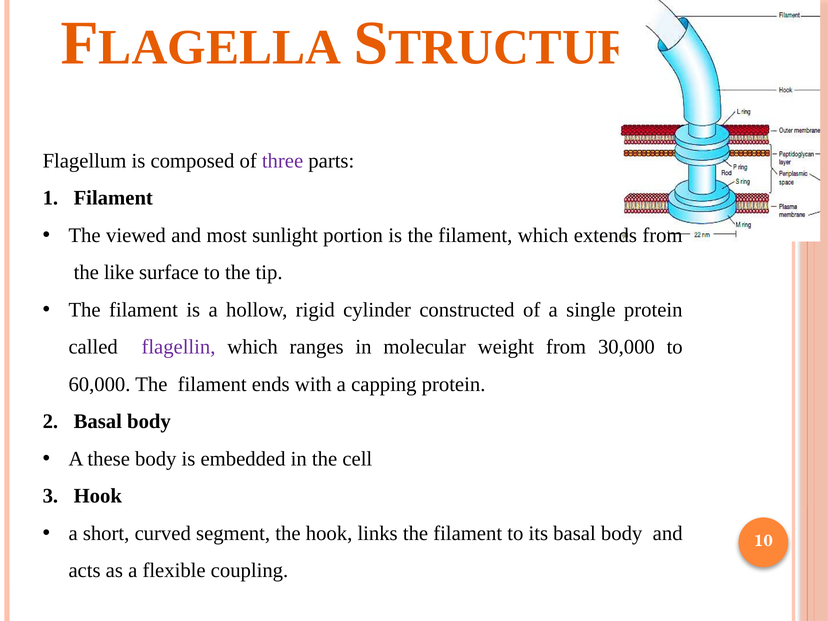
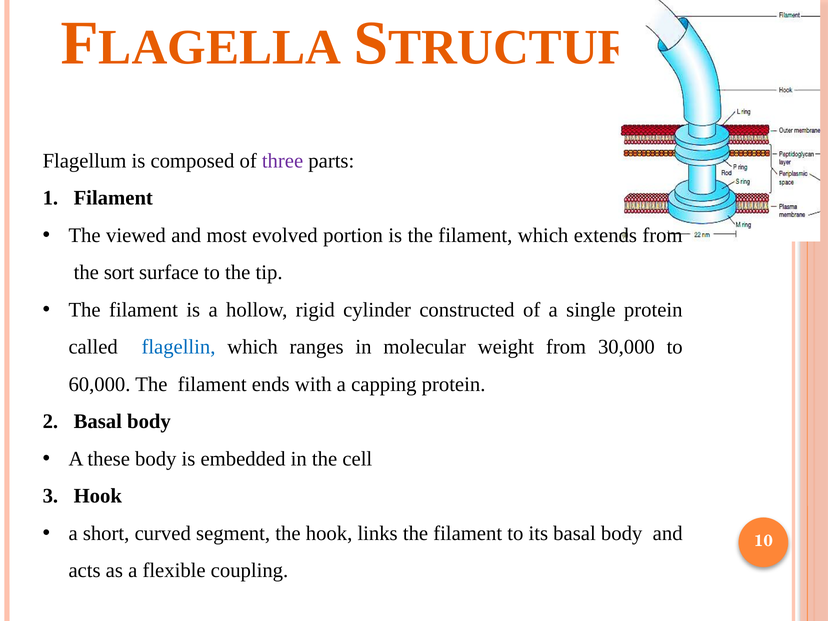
sunlight: sunlight -> evolved
like: like -> sort
flagellin colour: purple -> blue
